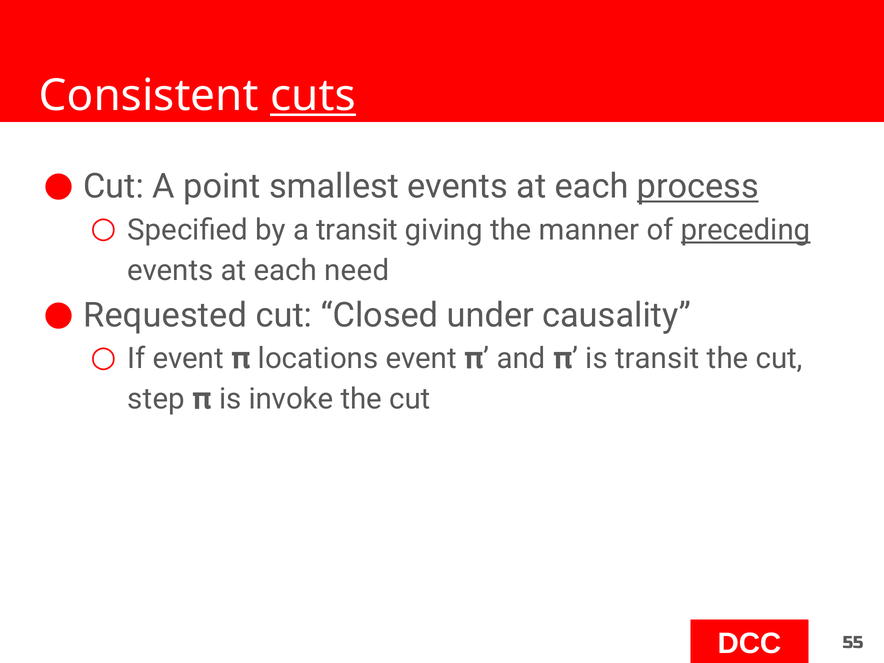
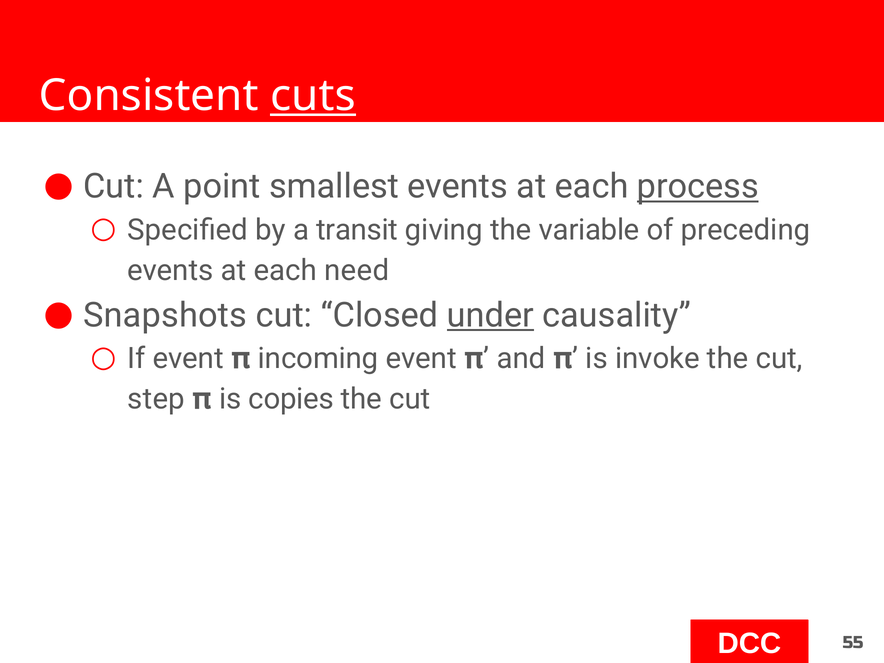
manner: manner -> variable
preceding underline: present -> none
Requested: Requested -> Snapshots
under underline: none -> present
locations: locations -> incoming
is transit: transit -> invoke
invoke: invoke -> copies
